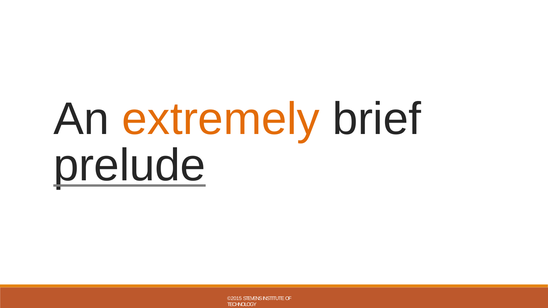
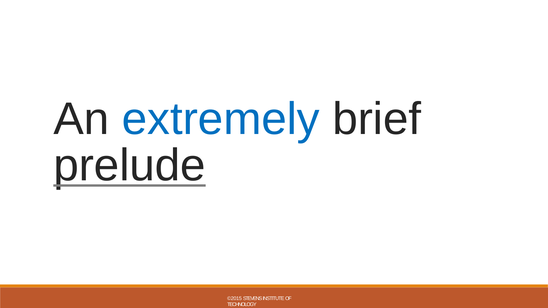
extremely colour: orange -> blue
